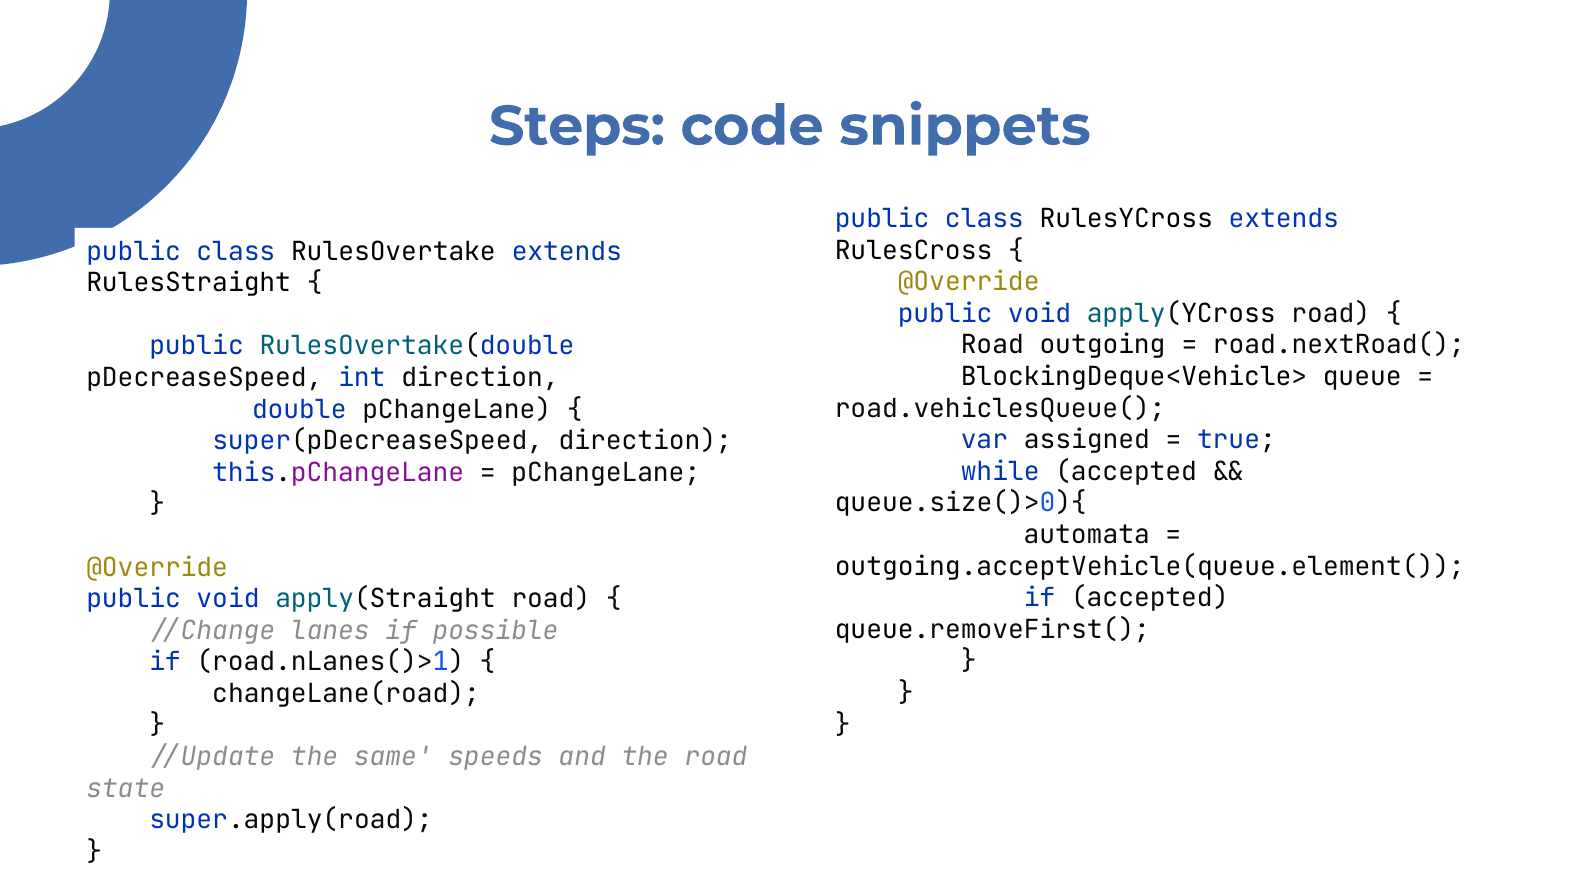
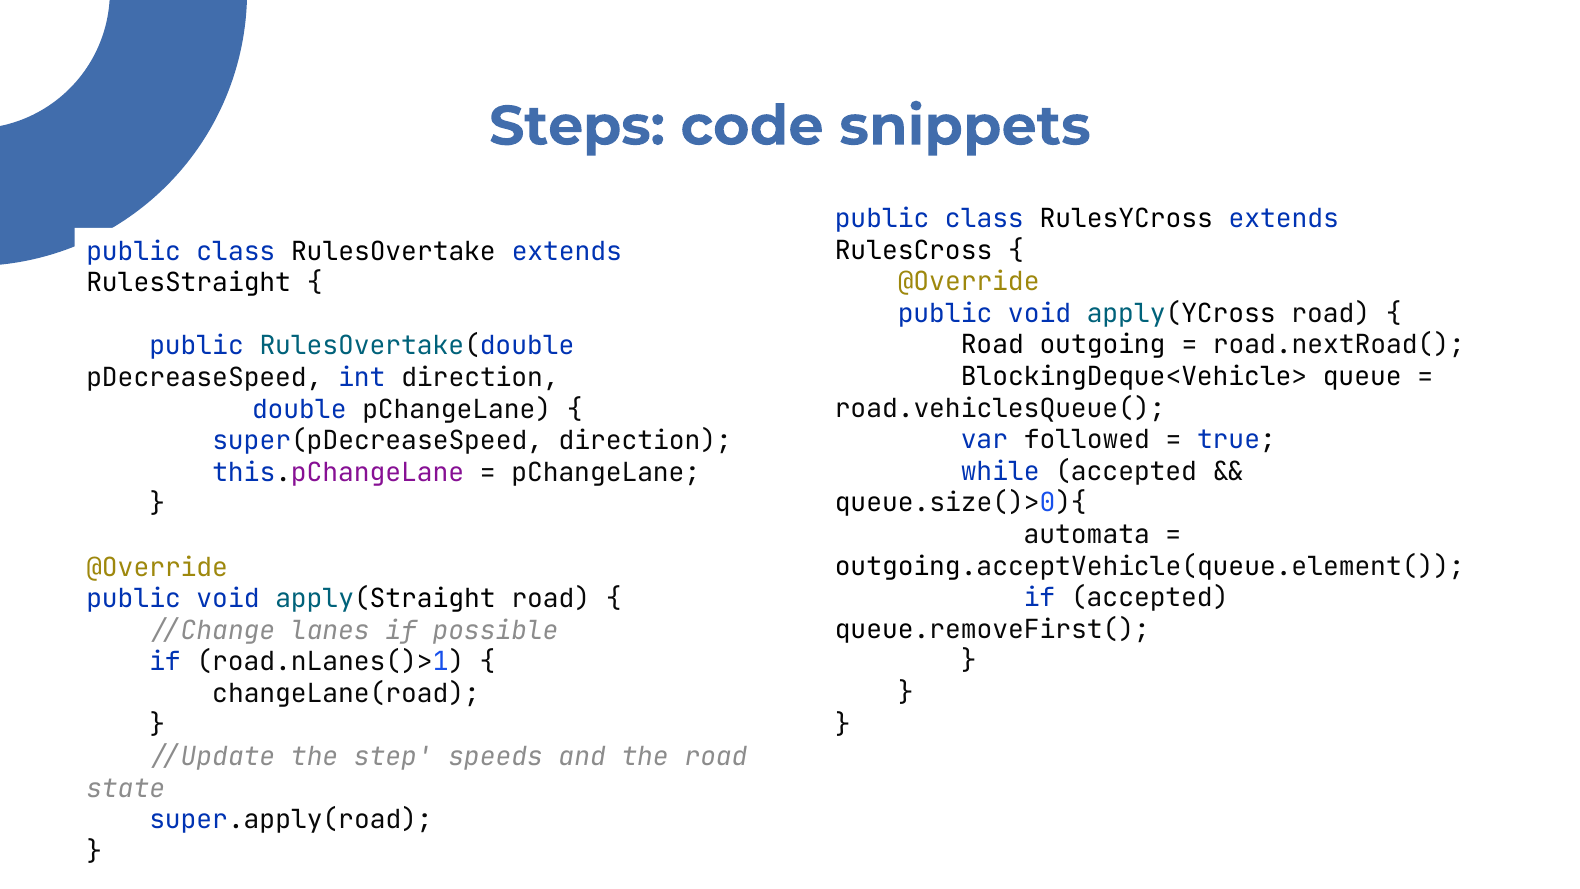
assigned: assigned -> followed
same: same -> step
